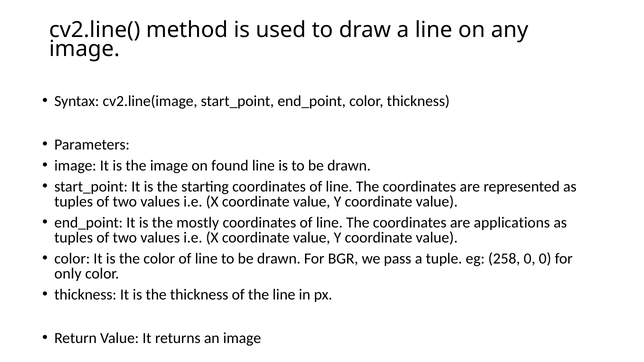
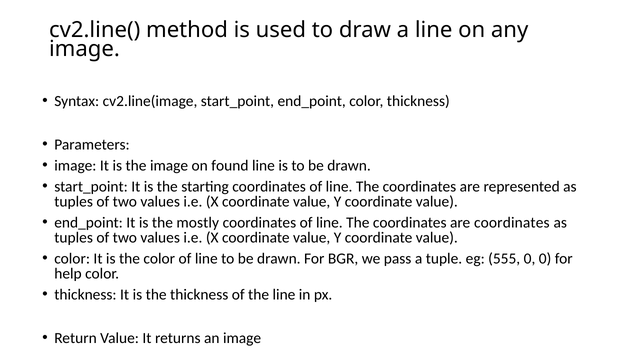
are applications: applications -> coordinates
258: 258 -> 555
only: only -> help
